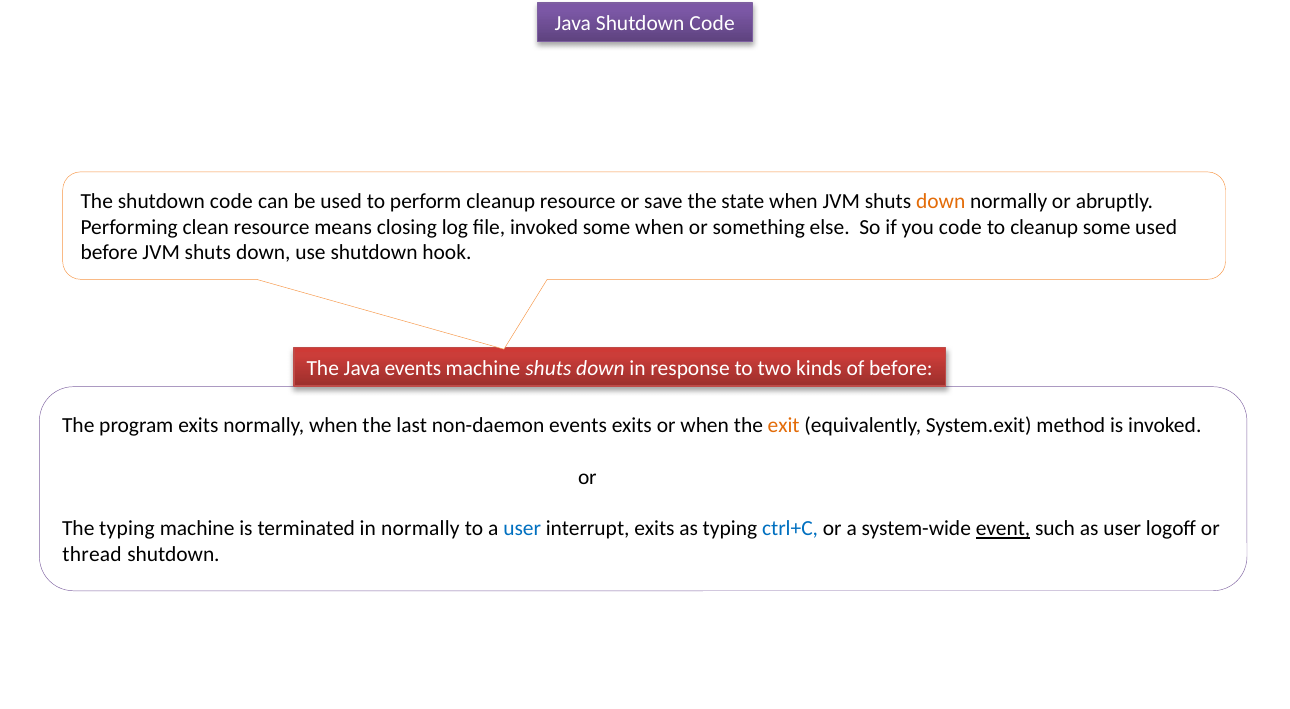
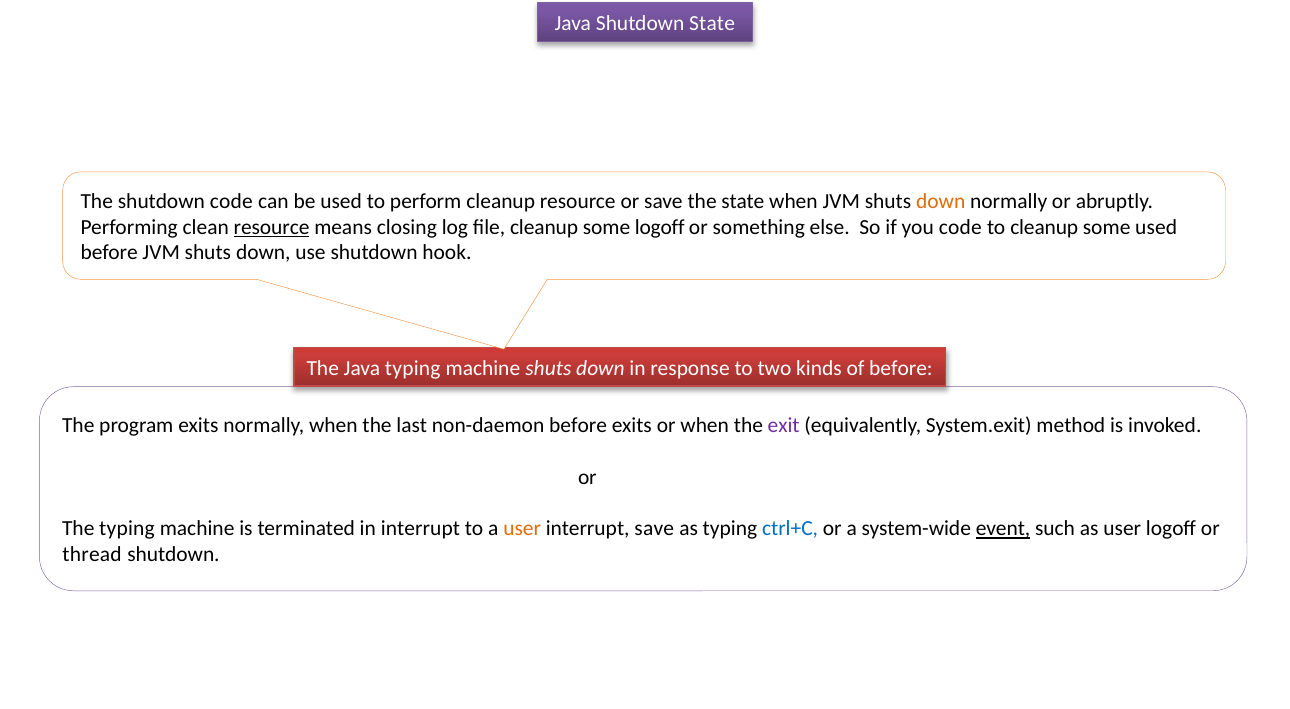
Java Shutdown Code: Code -> State
resource at (272, 227) underline: none -> present
file invoked: invoked -> cleanup
some when: when -> logoff
Java events: events -> typing
non-daemon events: events -> before
exit colour: orange -> purple
in normally: normally -> interrupt
user at (522, 529) colour: blue -> orange
interrupt exits: exits -> save
